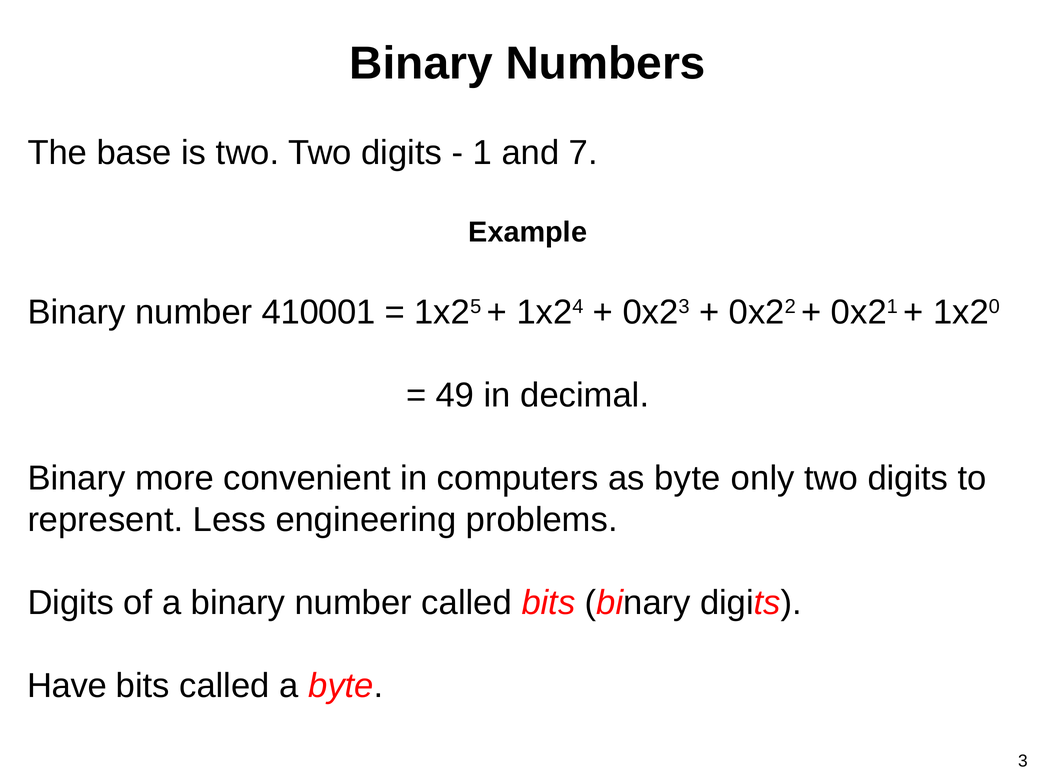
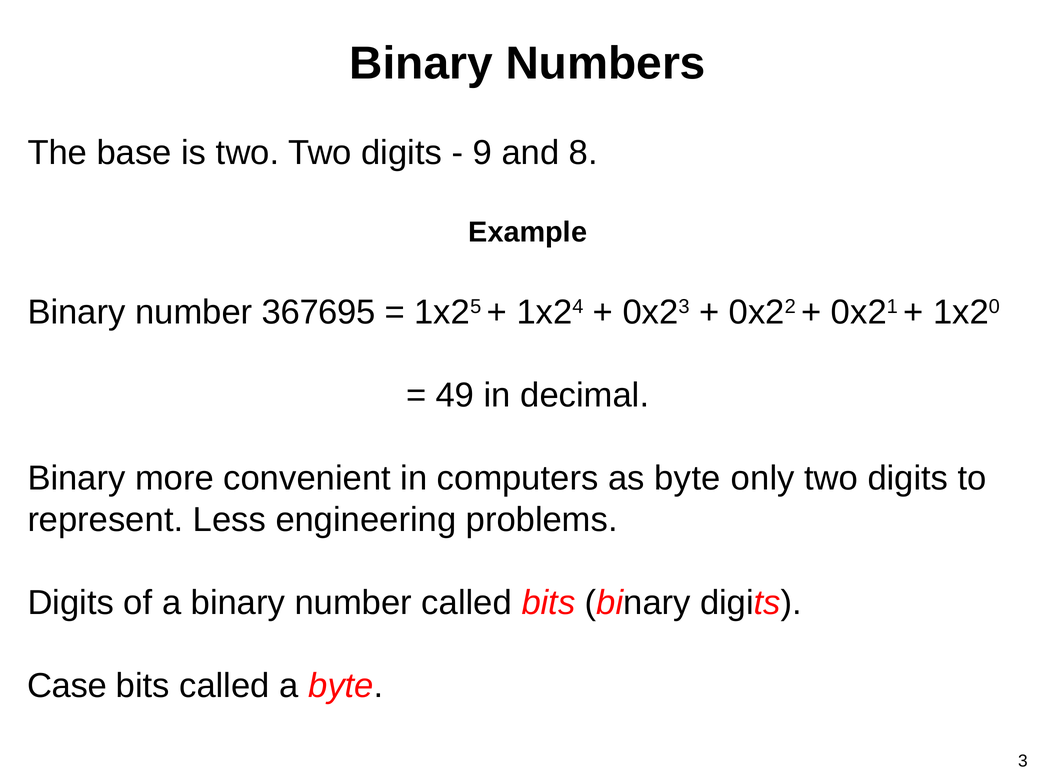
1: 1 -> 9
7: 7 -> 8
410001: 410001 -> 367695
Have: Have -> Case
